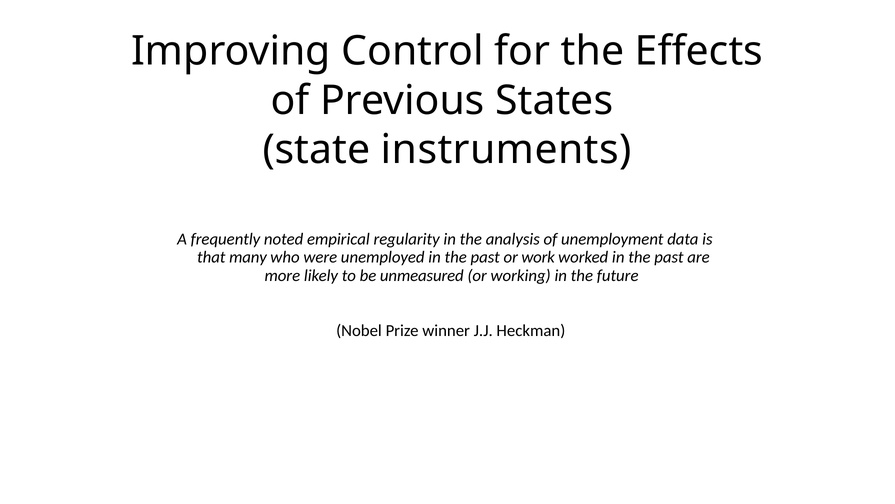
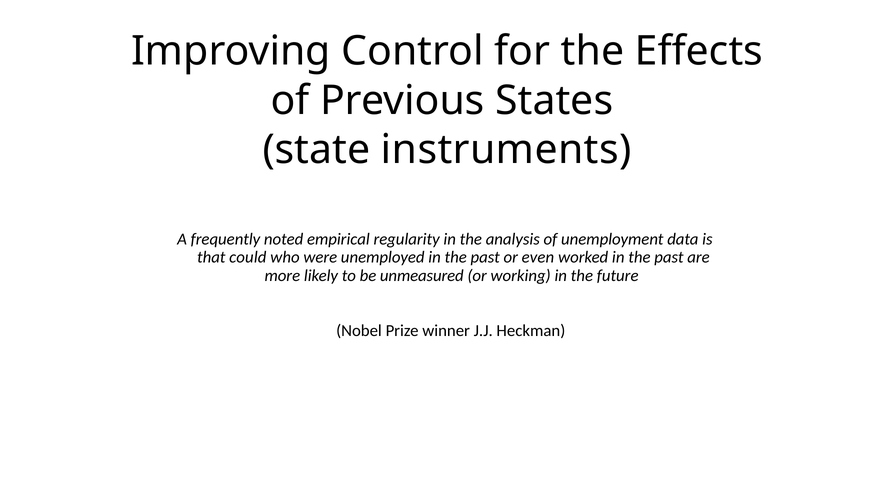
many: many -> could
work: work -> even
